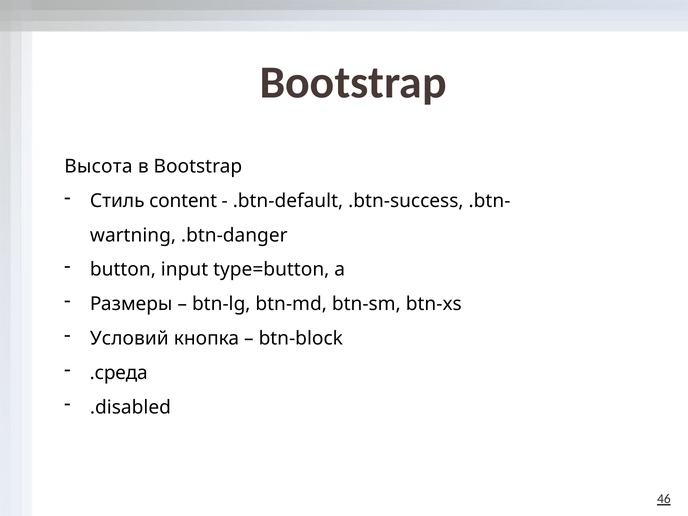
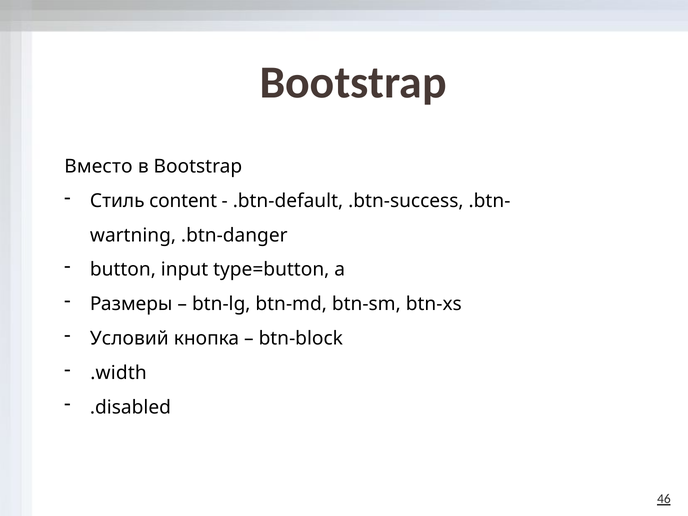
Высота: Высота -> Вместо
.среда: .среда -> .width
